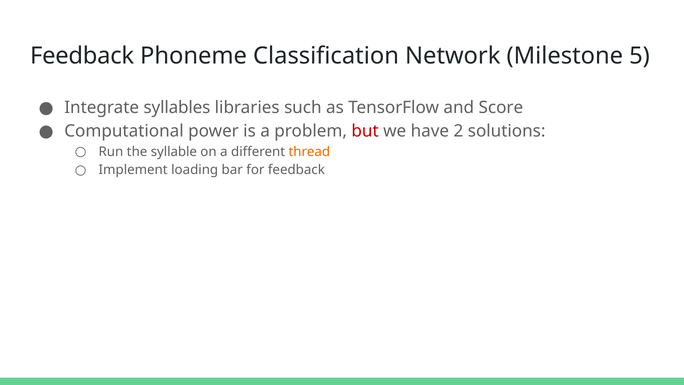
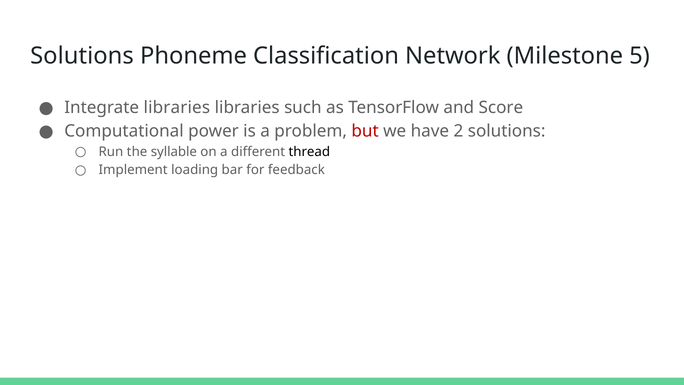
Feedback at (82, 56): Feedback -> Solutions
Integrate syllables: syllables -> libraries
thread colour: orange -> black
